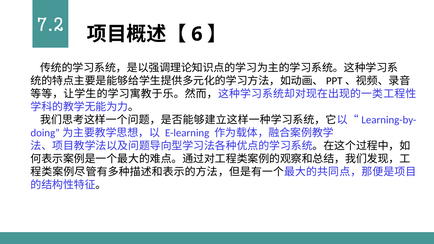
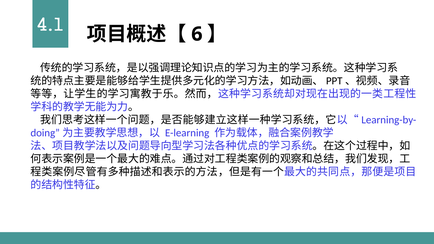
7.2: 7.2 -> 4.1
